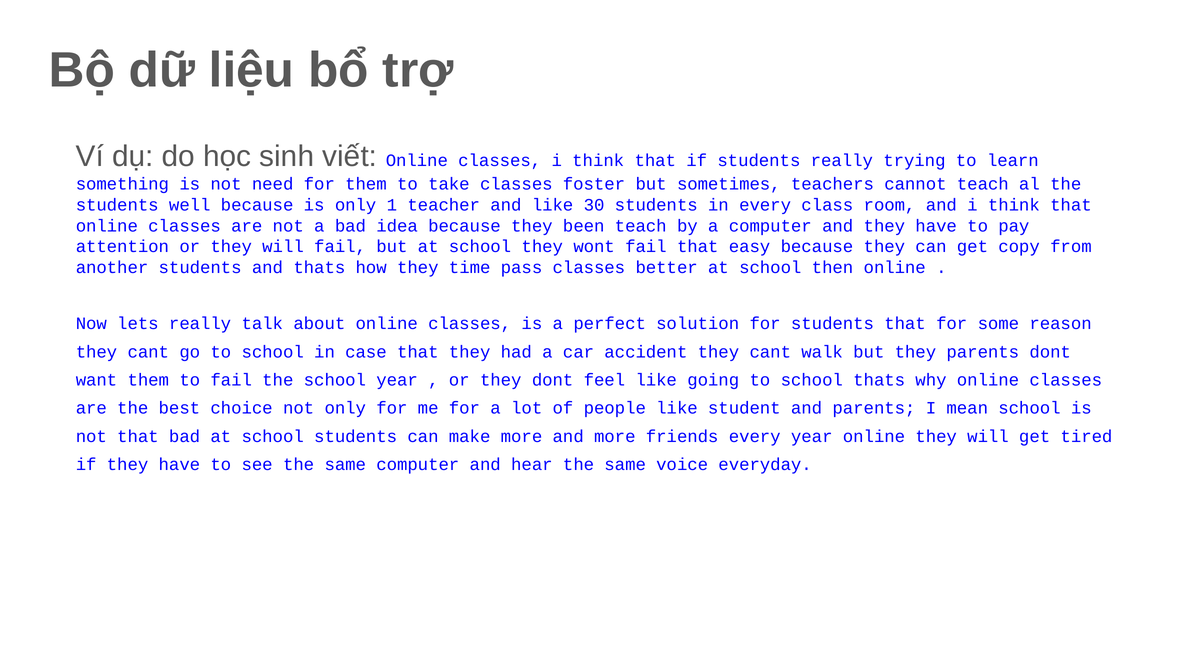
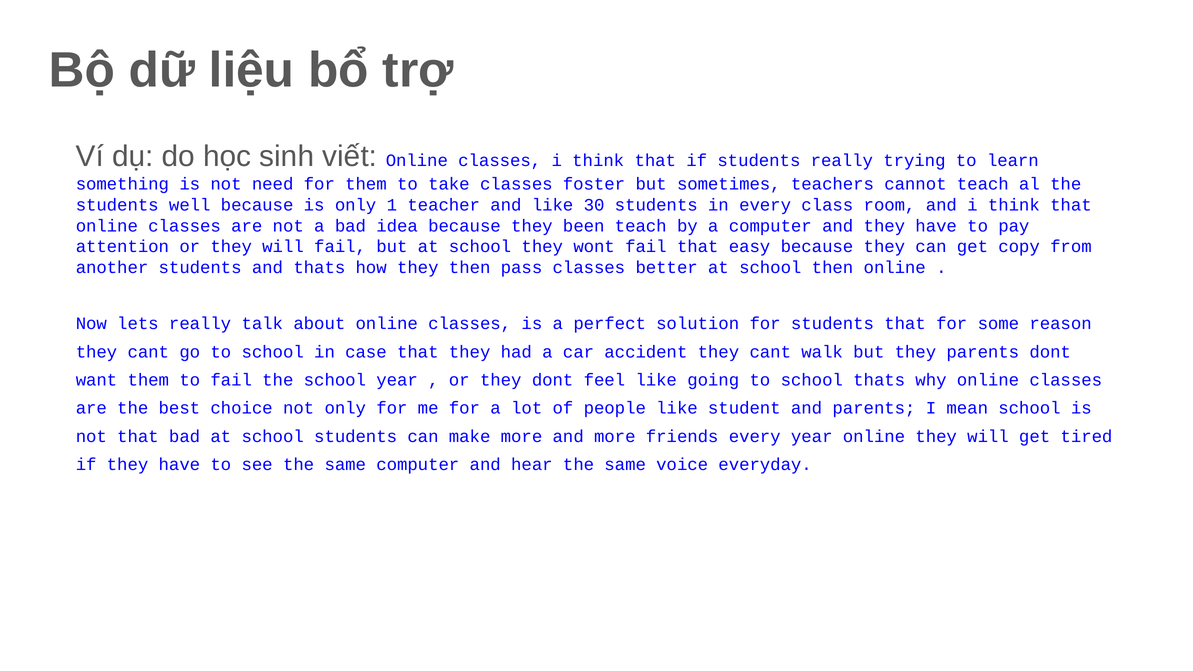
they time: time -> then
